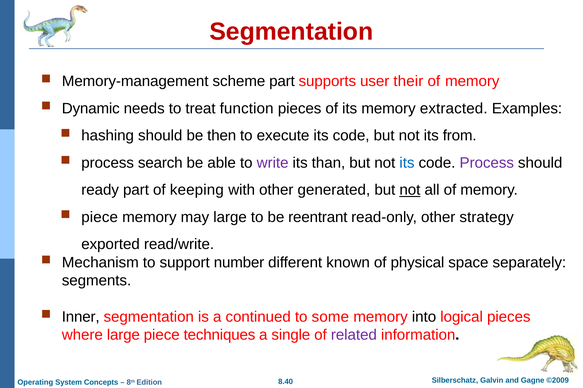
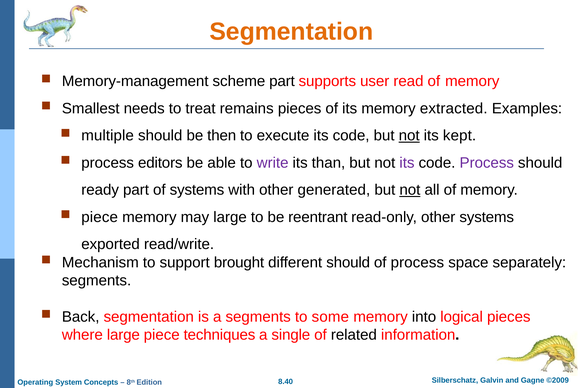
Segmentation at (291, 32) colour: red -> orange
their: their -> read
Dynamic: Dynamic -> Smallest
function: function -> remains
hashing: hashing -> multiple
not at (409, 136) underline: none -> present
from: from -> kept
search: search -> editors
its at (407, 163) colour: blue -> purple
of keeping: keeping -> systems
other strategy: strategy -> systems
number: number -> brought
different known: known -> should
of physical: physical -> process
Inner: Inner -> Back
a continued: continued -> segments
related colour: purple -> black
